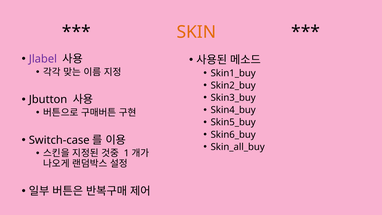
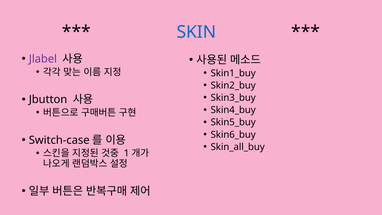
SKIN colour: orange -> blue
